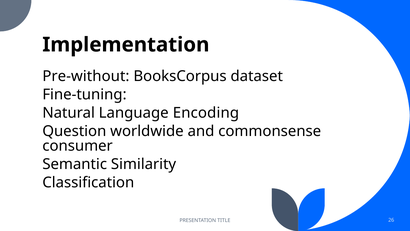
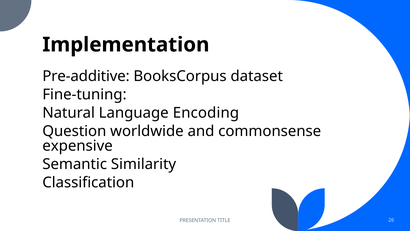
Pre-without: Pre-without -> Pre-additive
consumer: consumer -> expensive
